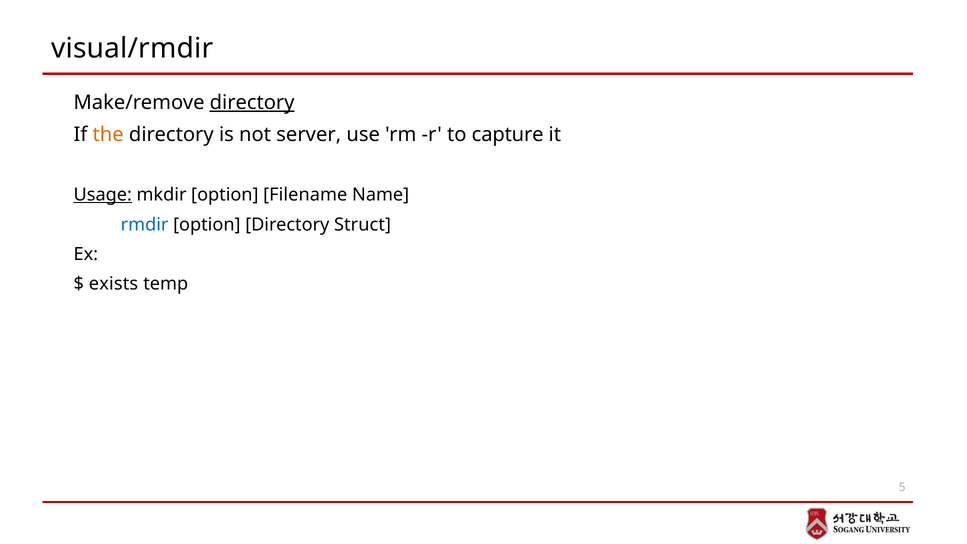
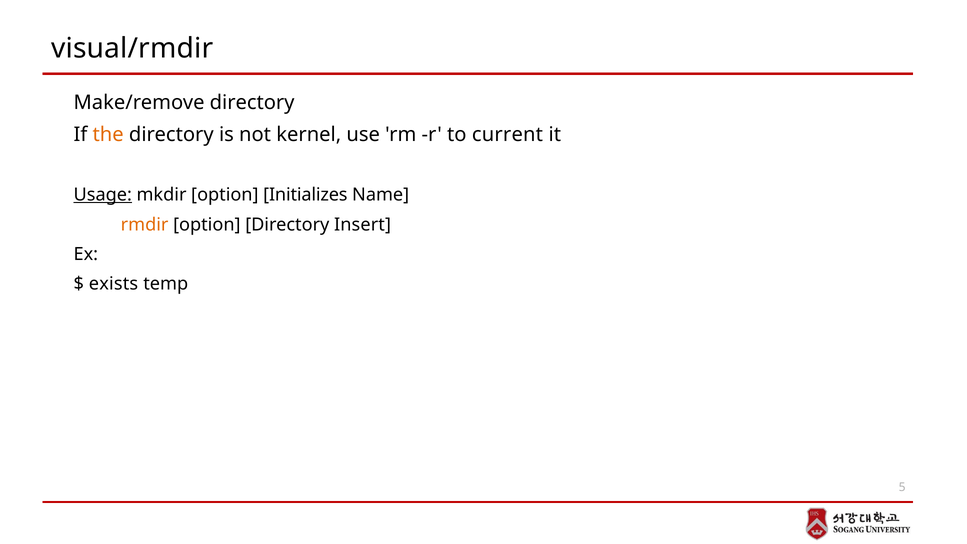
directory at (252, 103) underline: present -> none
server: server -> kernel
capture: capture -> current
Filename: Filename -> Initializes
rmdir colour: blue -> orange
Struct: Struct -> Insert
